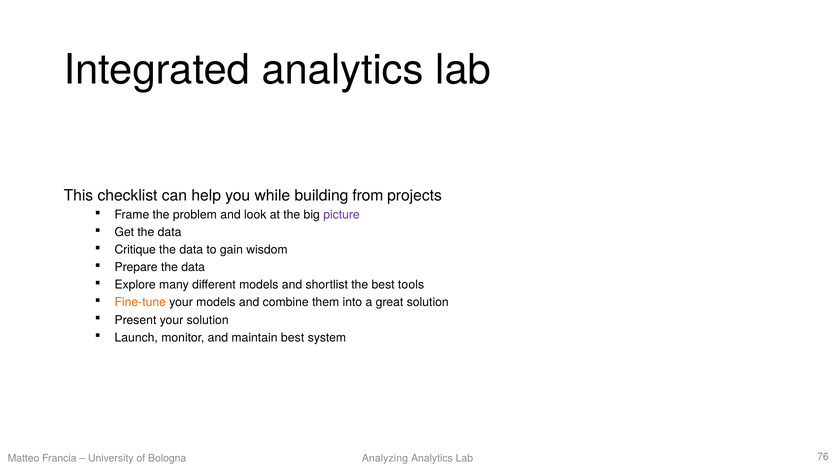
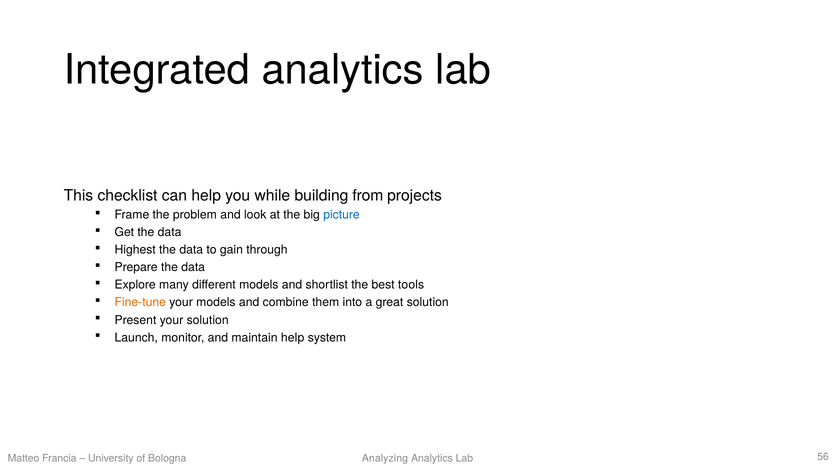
picture colour: purple -> blue
Critique: Critique -> Highest
wisdom: wisdom -> through
maintain best: best -> help
76: 76 -> 56
